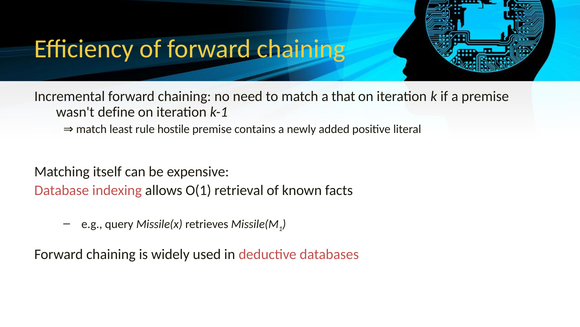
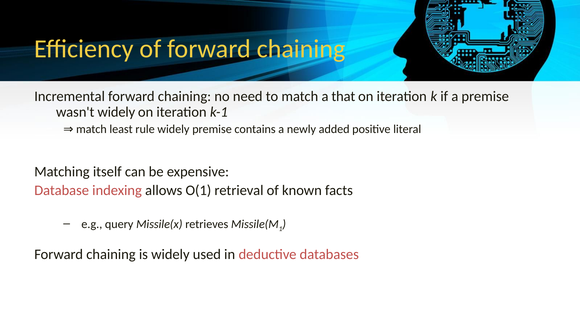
wasn't define: define -> widely
rule hostile: hostile -> widely
